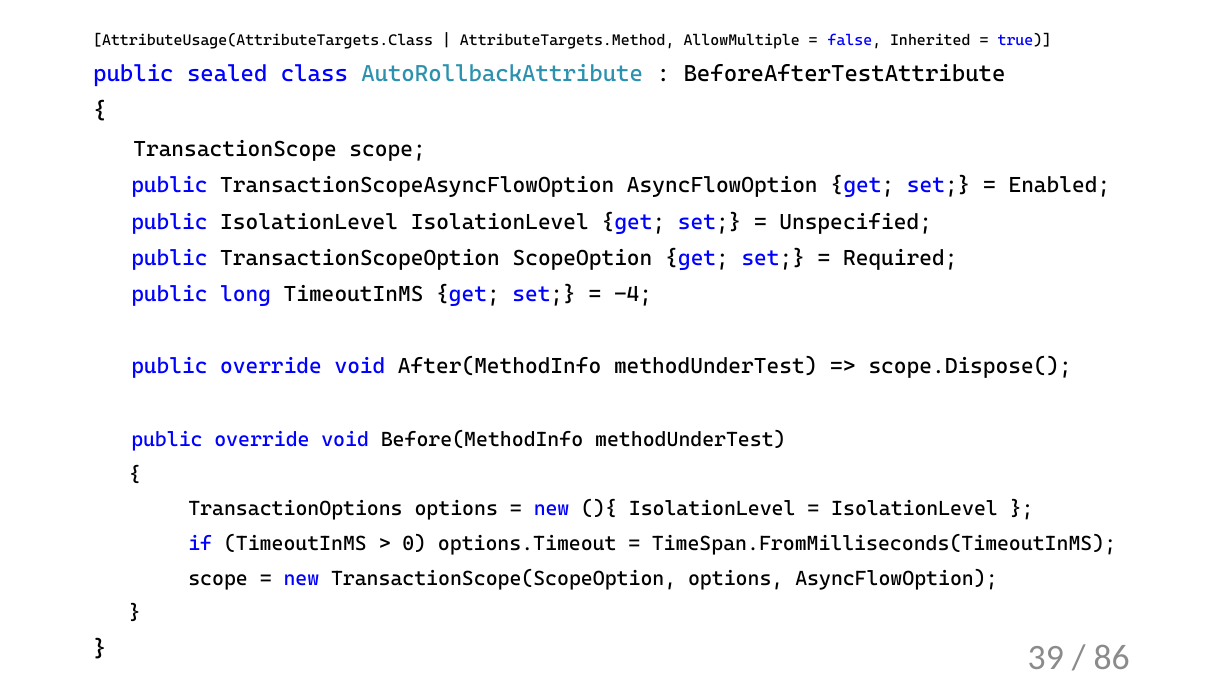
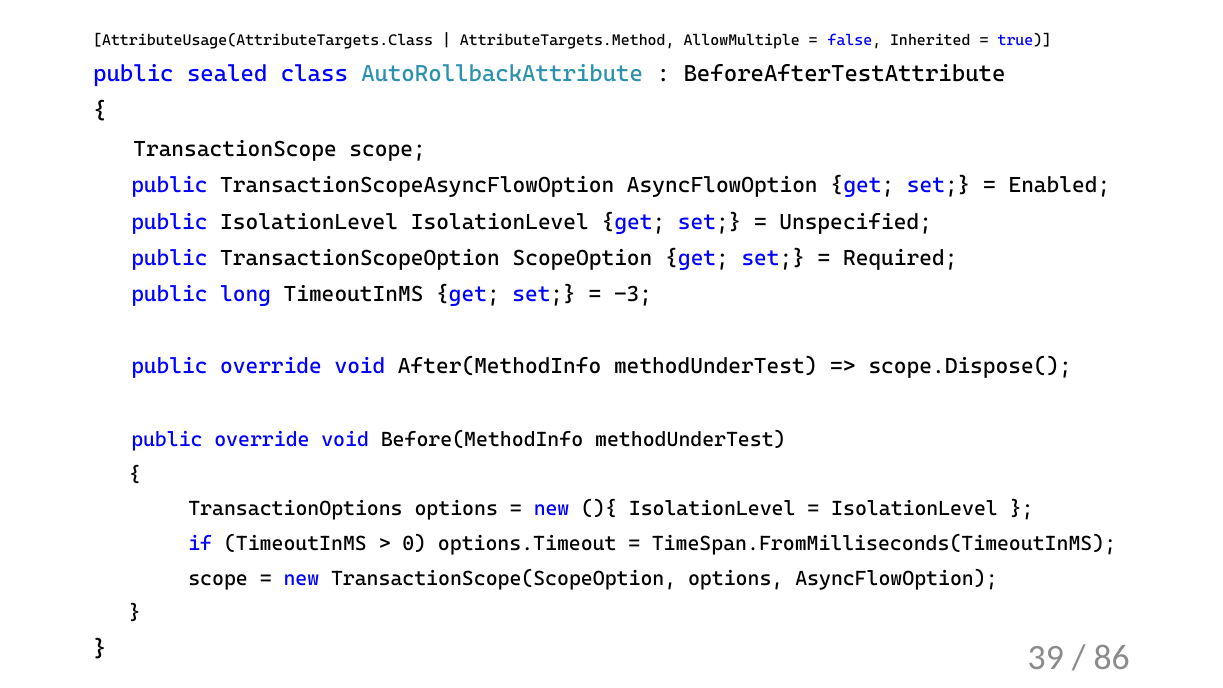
-4: -4 -> -3
